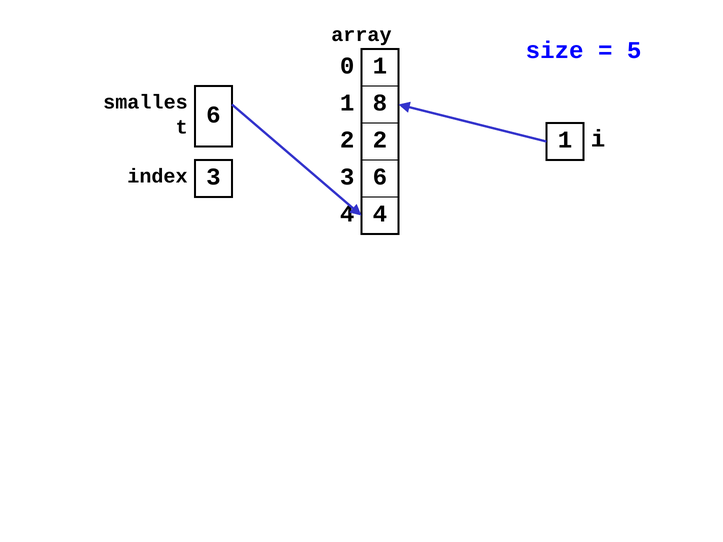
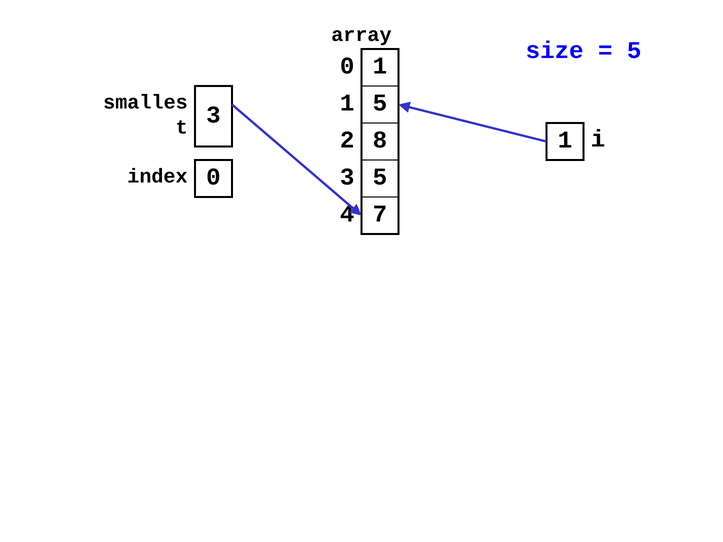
1 8: 8 -> 5
6 at (213, 115): 6 -> 3
2 2: 2 -> 8
3 6: 6 -> 5
index 3: 3 -> 0
4 at (380, 214): 4 -> 7
